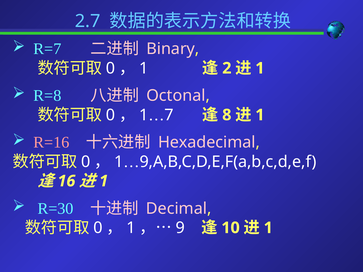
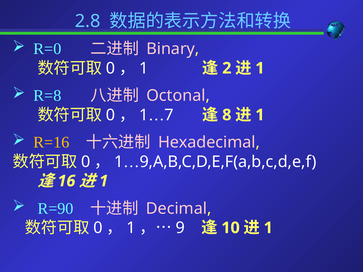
2.7: 2.7 -> 2.8
R=7: R=7 -> R=0
R=16 colour: pink -> yellow
R=30: R=30 -> R=90
